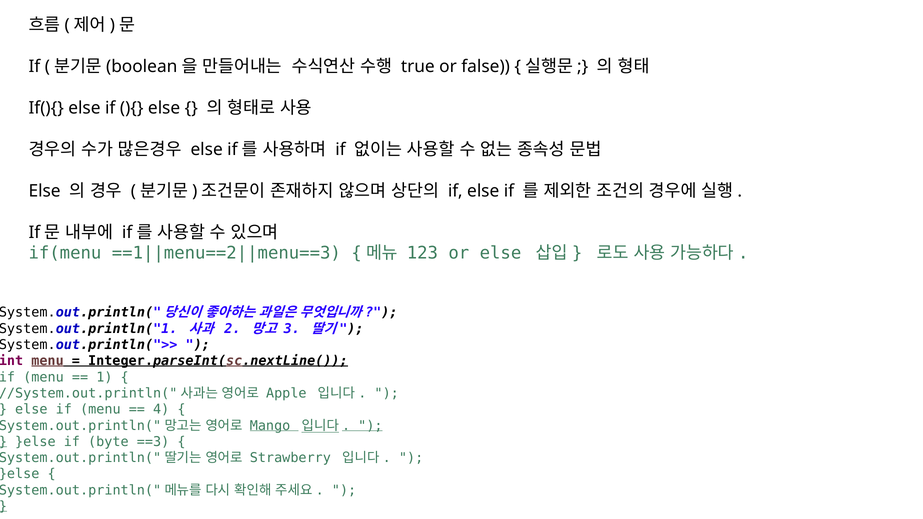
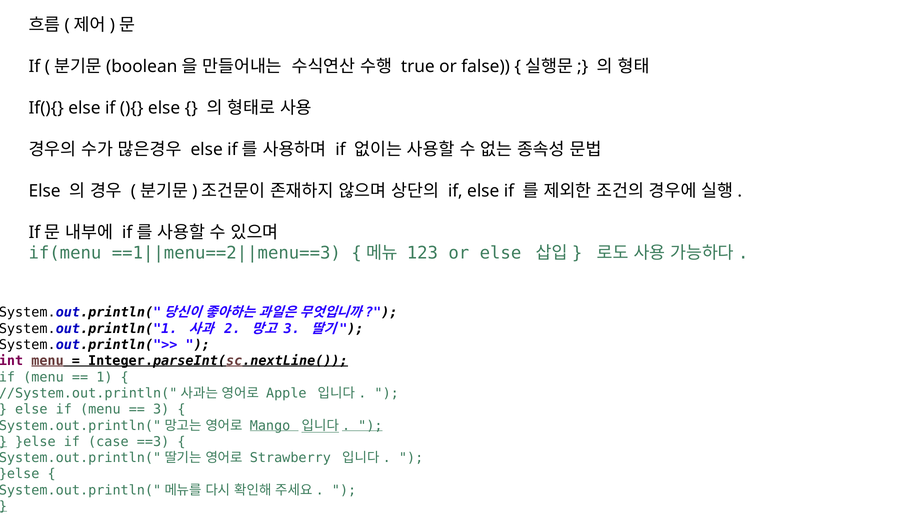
4 at (161, 410): 4 -> 3
byte: byte -> case
